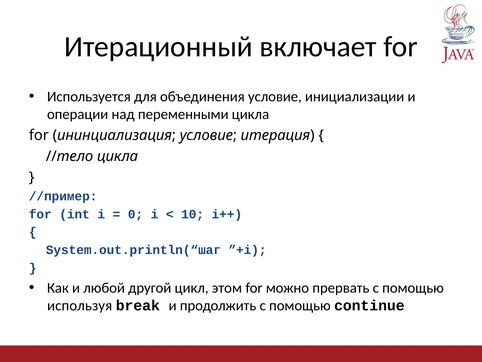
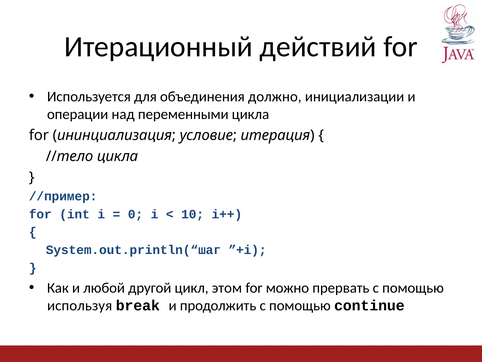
включает: включает -> действий
объединения условие: условие -> должно
